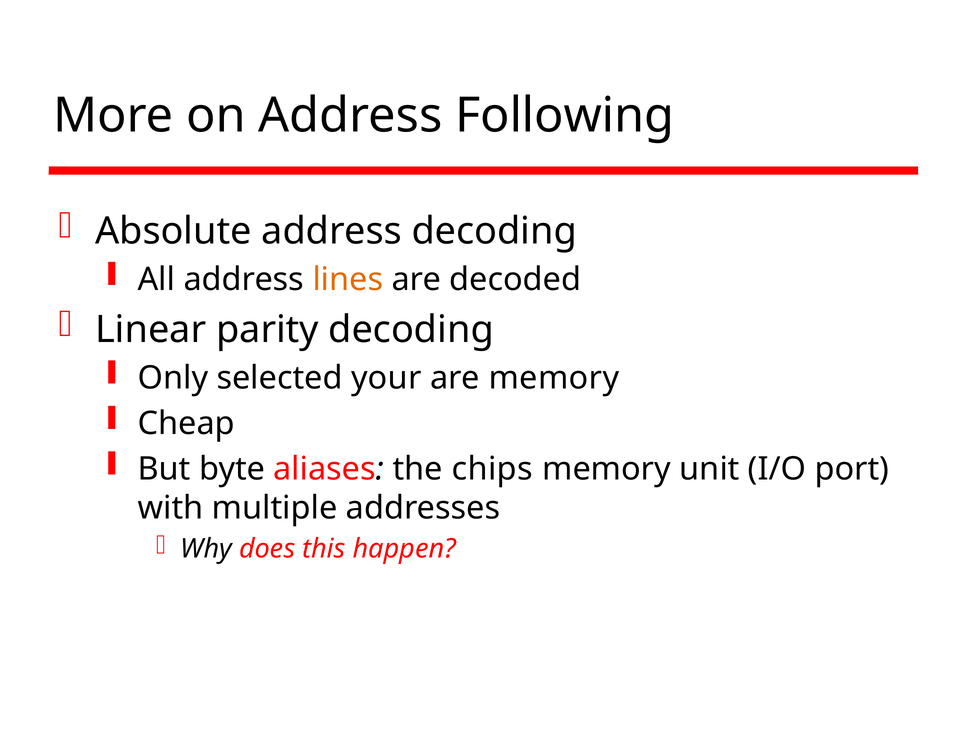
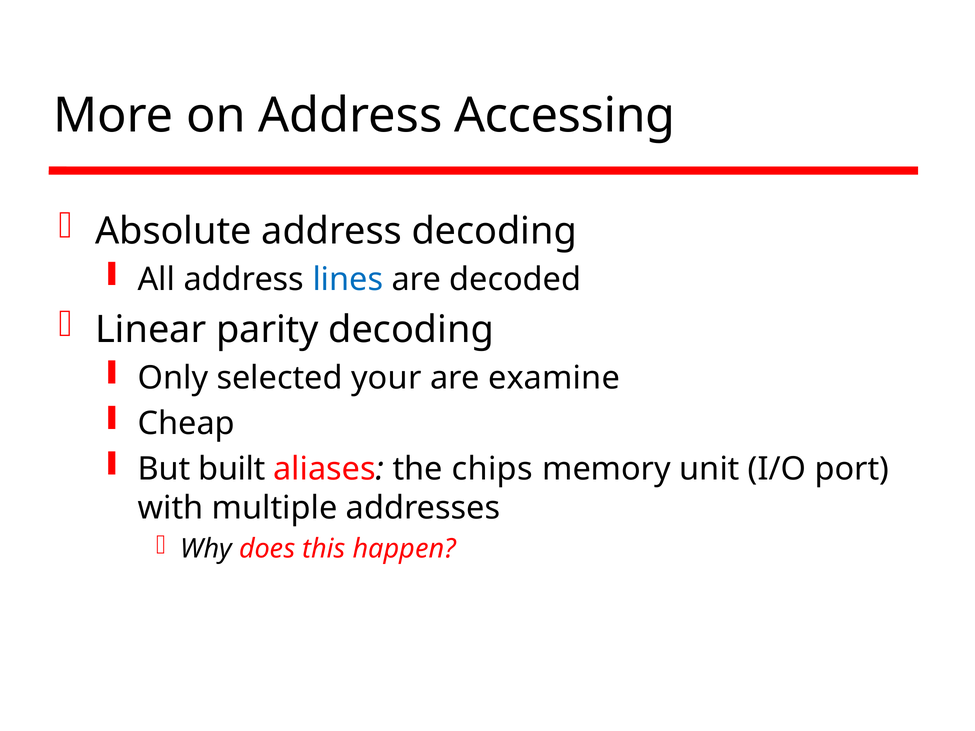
Following: Following -> Accessing
lines colour: orange -> blue
are memory: memory -> examine
byte: byte -> built
